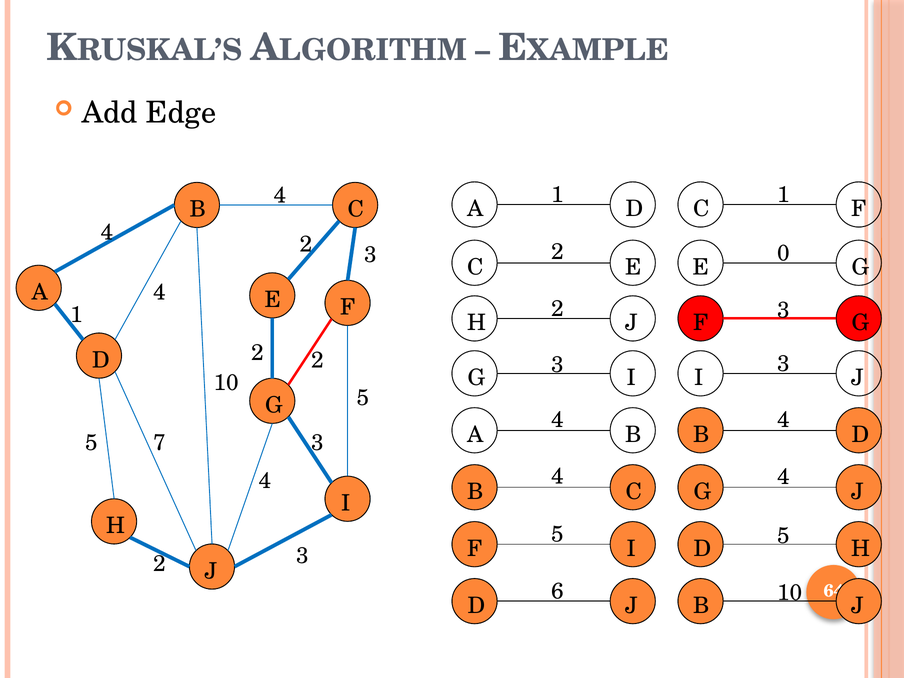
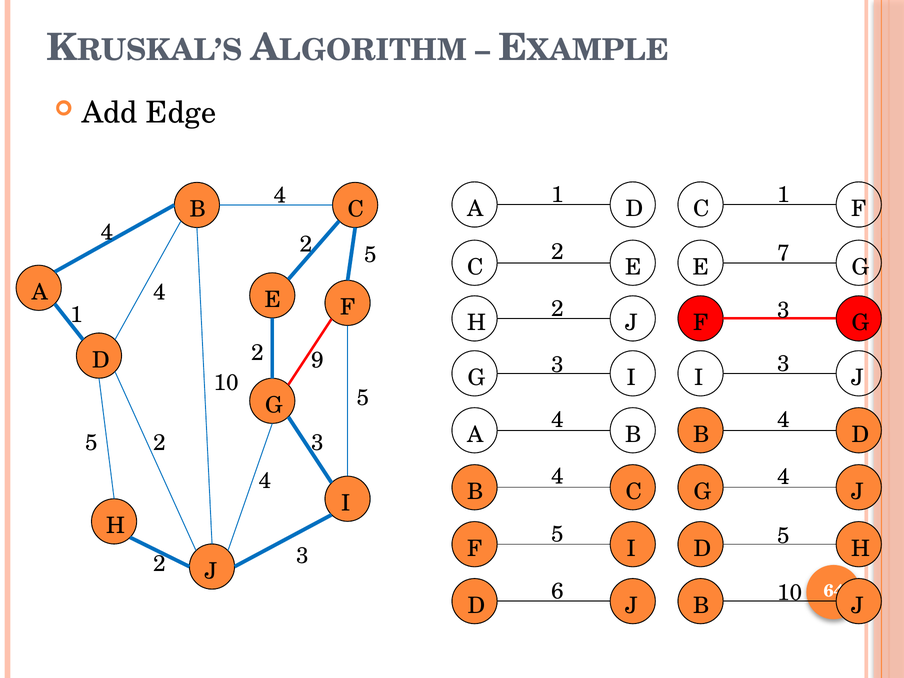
3 at (371, 255): 3 -> 5
0: 0 -> 7
2 at (318, 360): 2 -> 9
5 7: 7 -> 2
